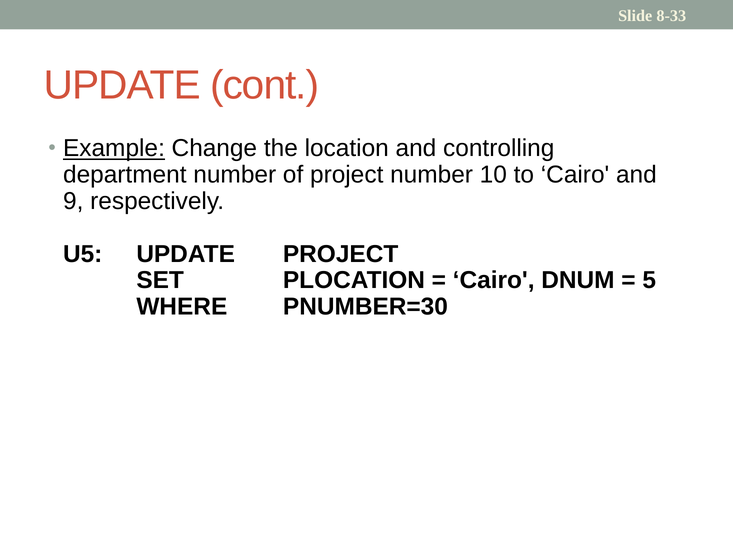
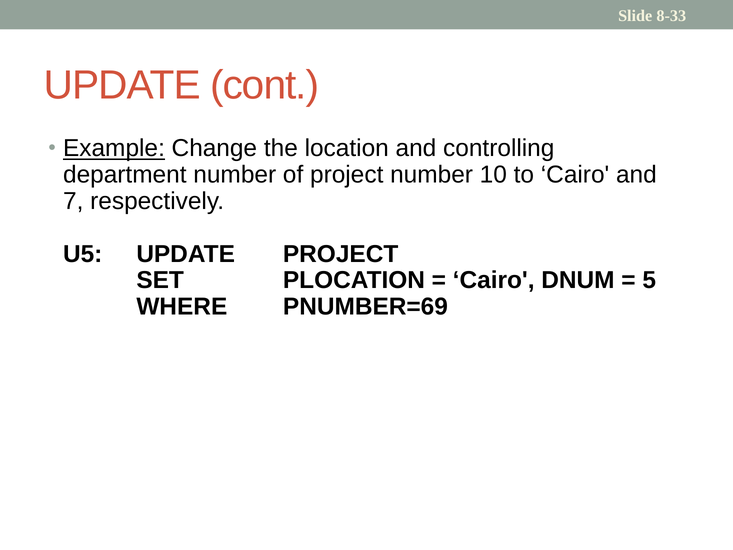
9: 9 -> 7
PNUMBER=30: PNUMBER=30 -> PNUMBER=69
